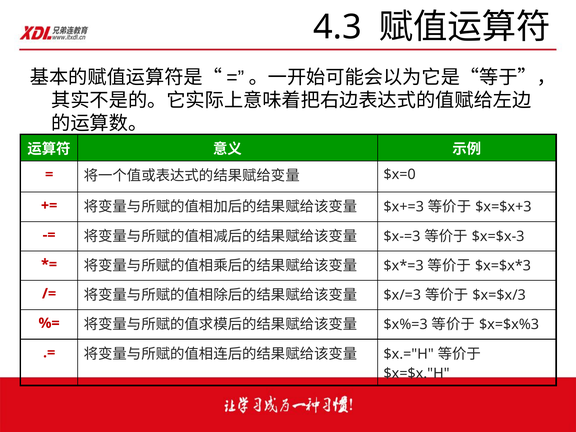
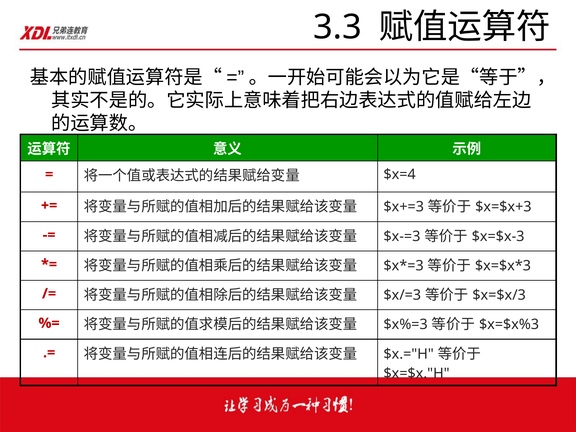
4.3: 4.3 -> 3.3
$x=0: $x=0 -> $x=4
